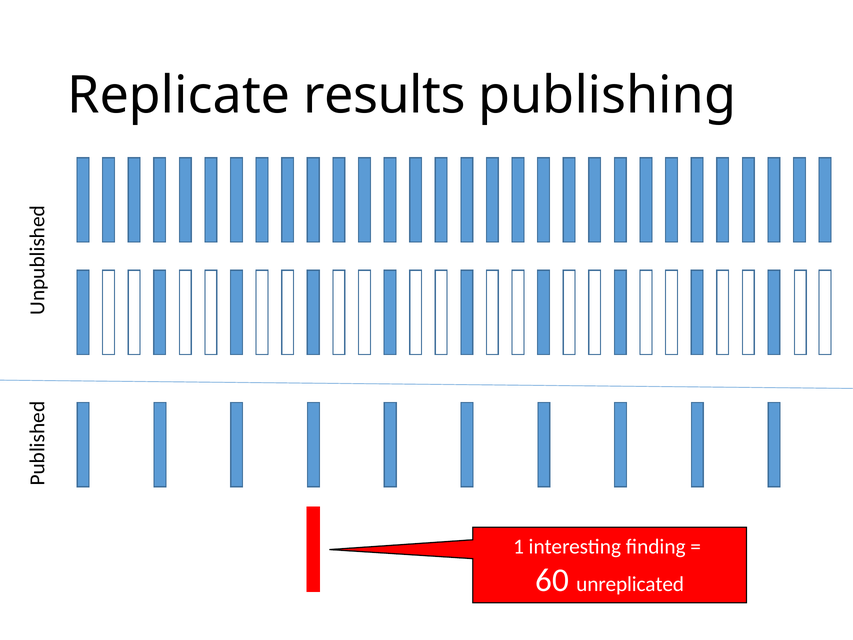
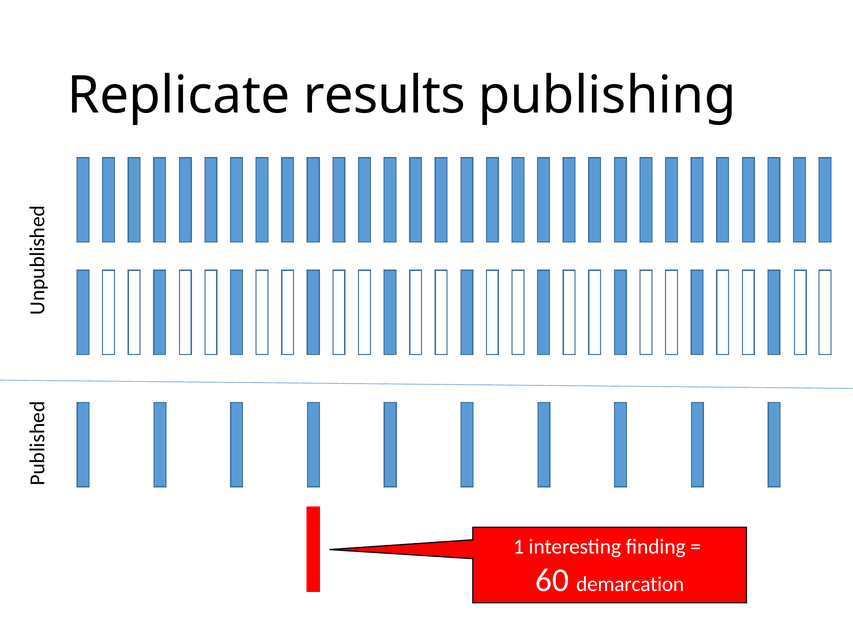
unreplicated: unreplicated -> demarcation
